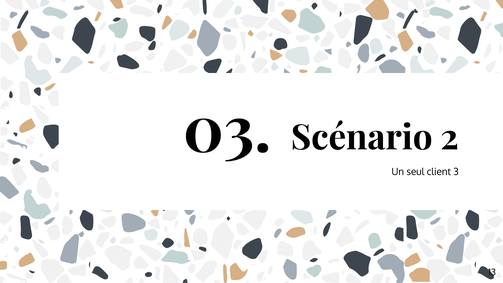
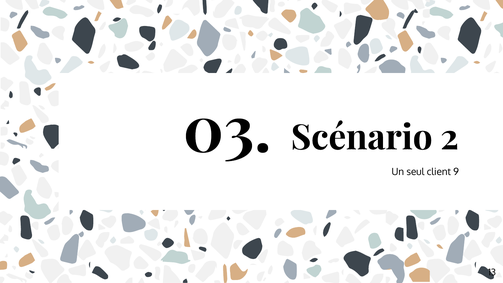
3: 3 -> 9
